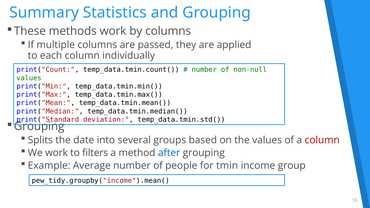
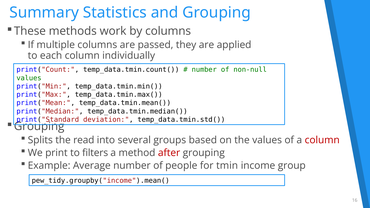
date: date -> read
We work: work -> print
after colour: blue -> red
